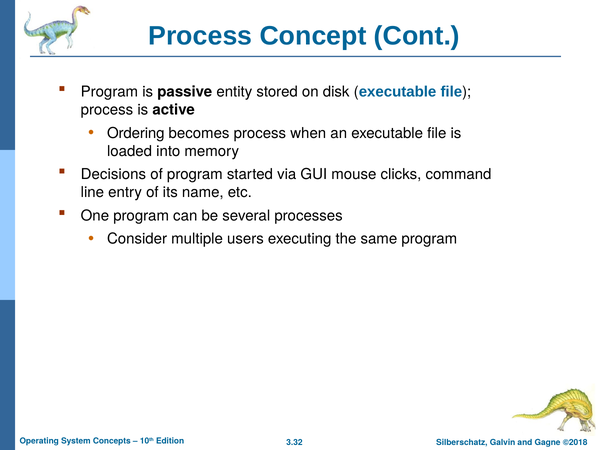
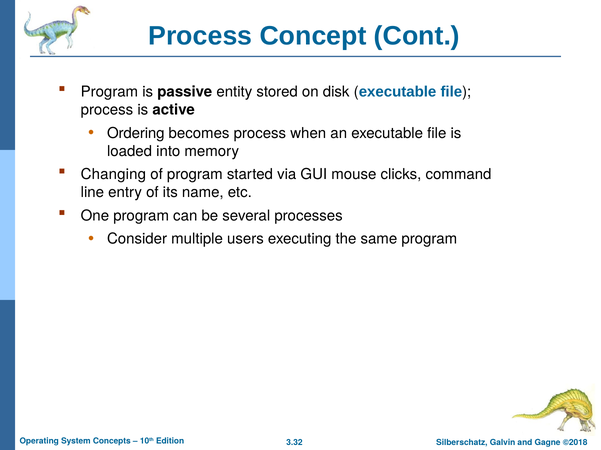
Decisions: Decisions -> Changing
